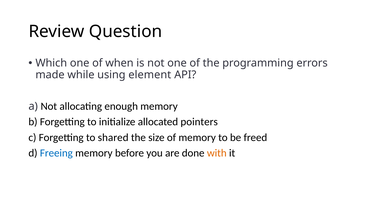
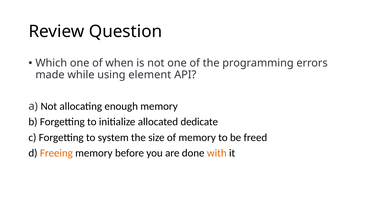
pointers: pointers -> dedicate
shared: shared -> system
Freeing colour: blue -> orange
